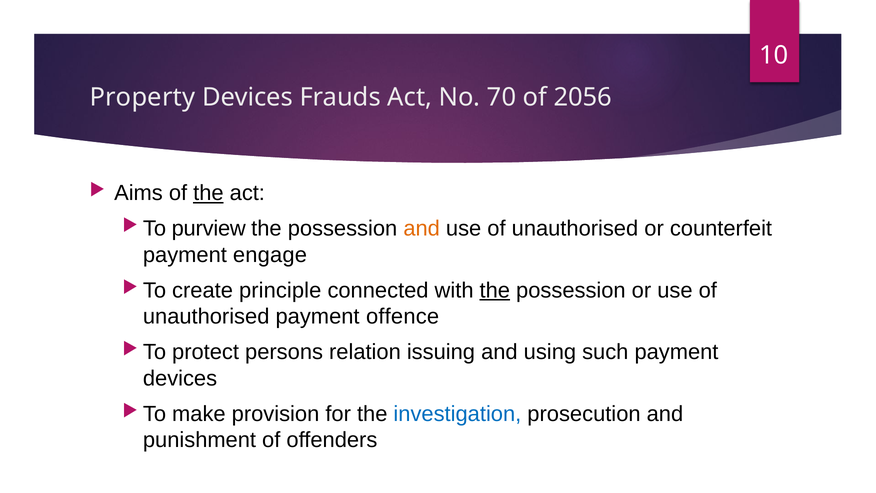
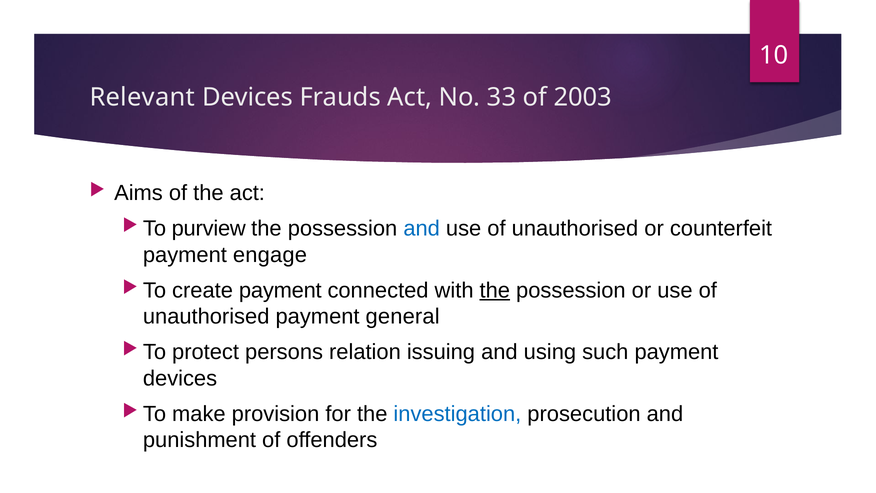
Property: Property -> Relevant
70: 70 -> 33
2056: 2056 -> 2003
the at (208, 193) underline: present -> none
and at (422, 229) colour: orange -> blue
create principle: principle -> payment
offence: offence -> general
